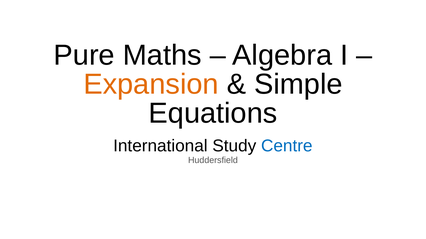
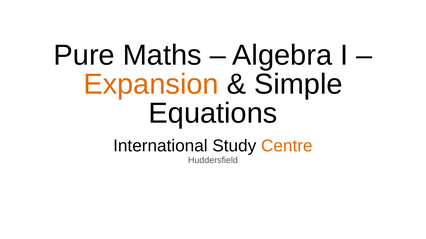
Centre colour: blue -> orange
